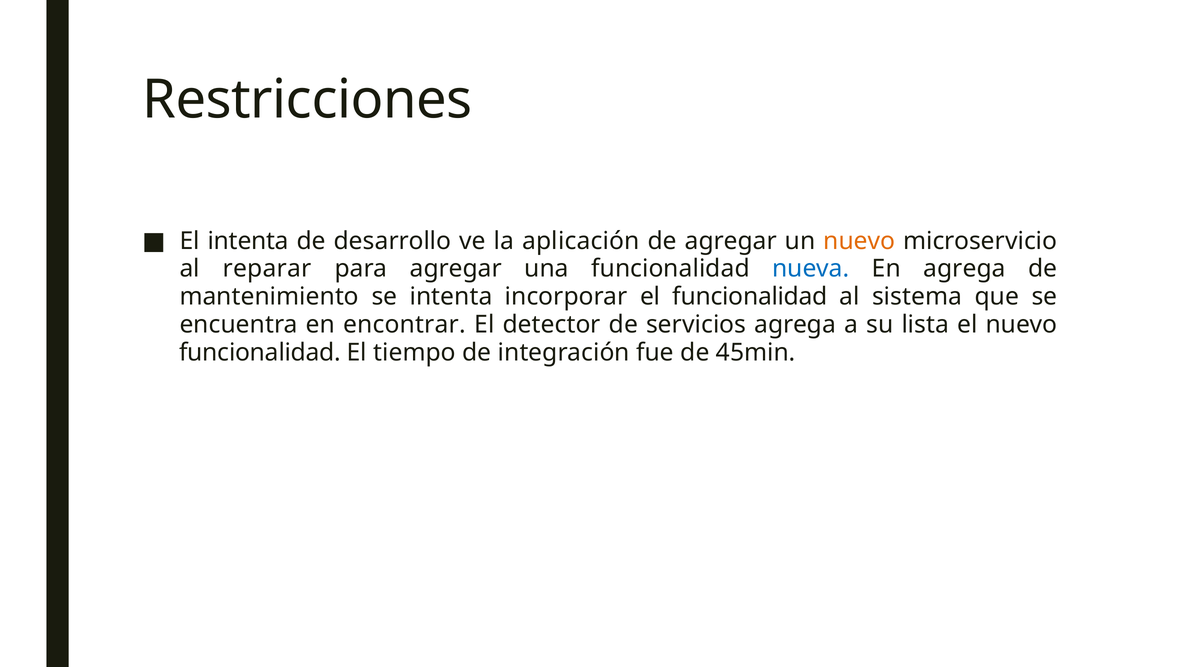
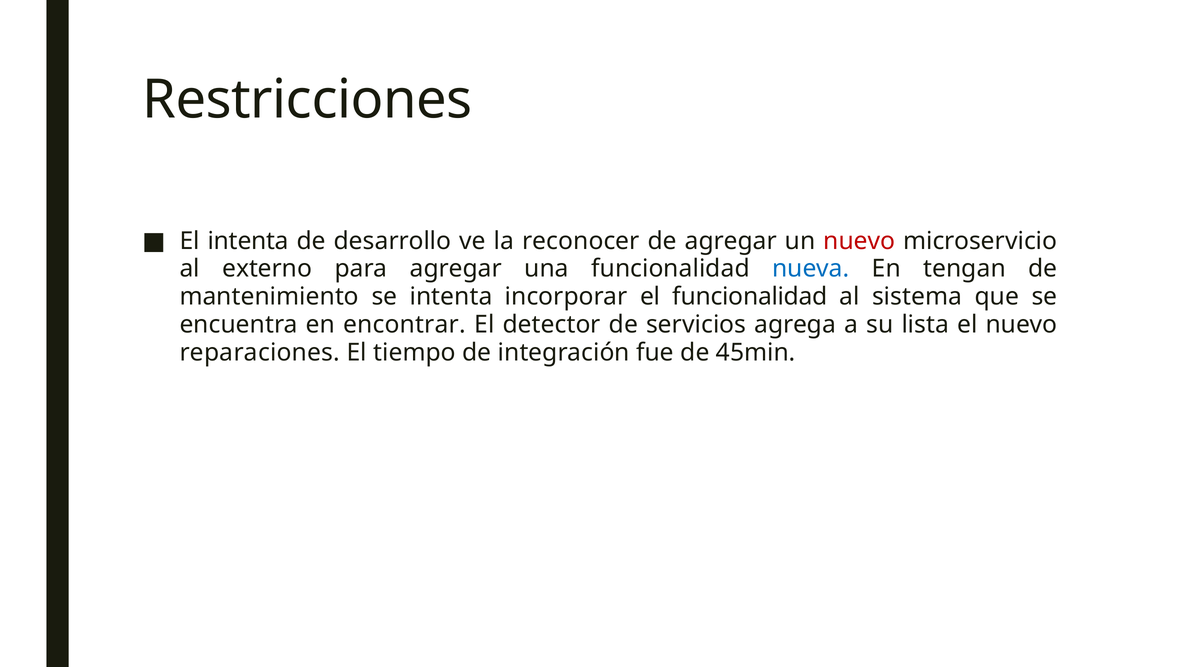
aplicación: aplicación -> reconocer
nuevo at (859, 241) colour: orange -> red
reparar: reparar -> externo
En agrega: agrega -> tengan
funcionalidad at (260, 352): funcionalidad -> reparaciones
